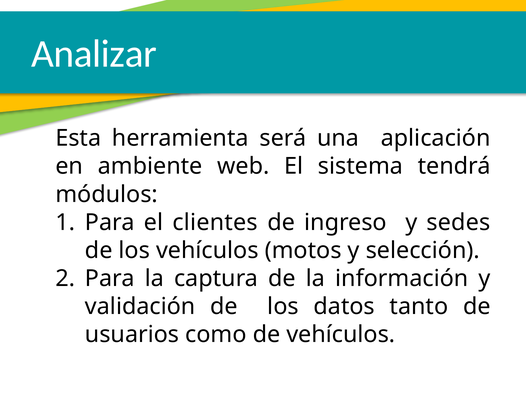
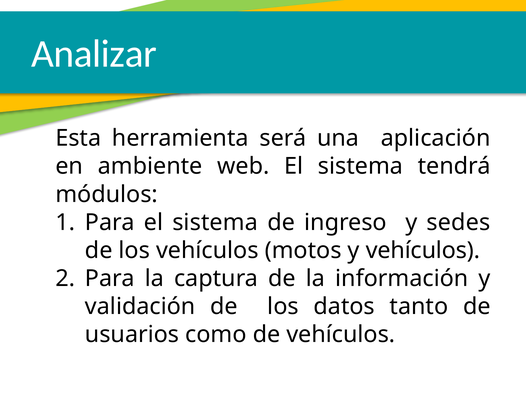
Para el clientes: clientes -> sistema
y selección: selección -> vehículos
